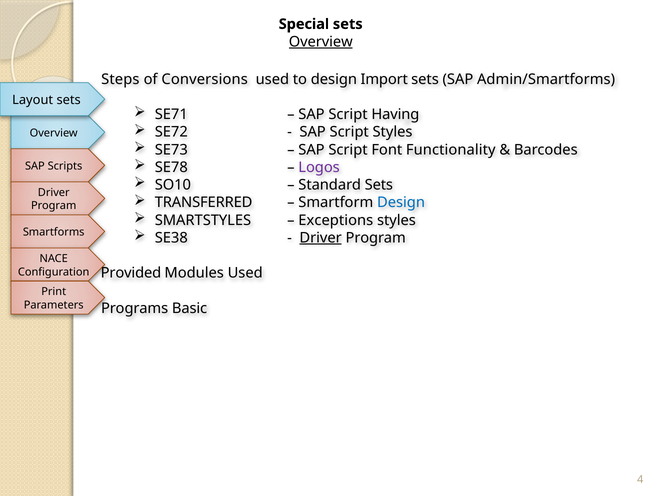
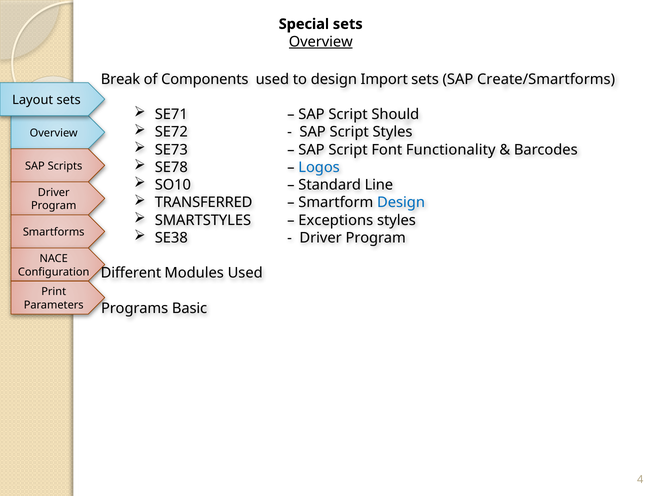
Steps: Steps -> Break
Conversions: Conversions -> Components
Admin/Smartforms: Admin/Smartforms -> Create/Smartforms
Having: Having -> Should
Logos colour: purple -> blue
Standard Sets: Sets -> Line
Driver at (321, 238) underline: present -> none
Provided: Provided -> Different
